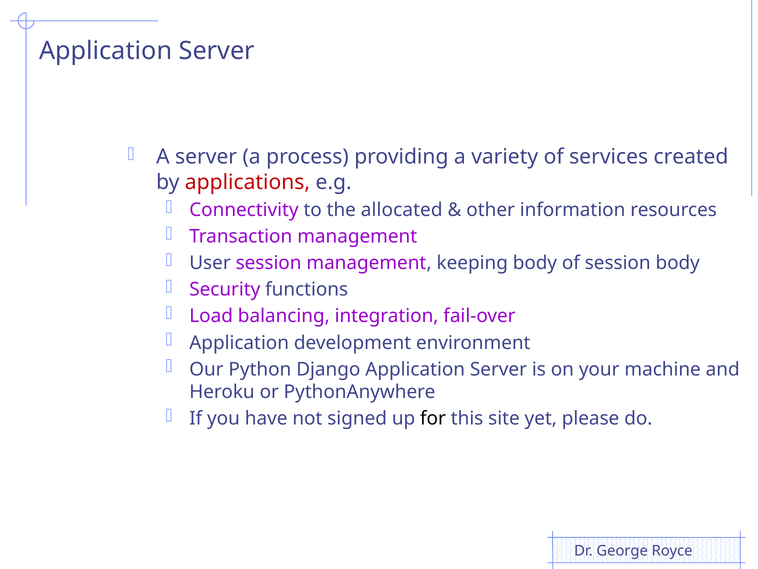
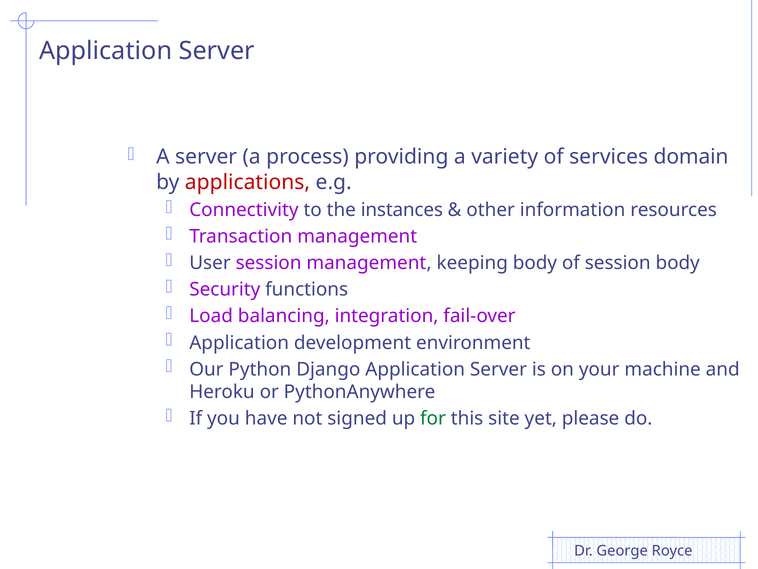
created: created -> domain
allocated: allocated -> instances
for colour: black -> green
